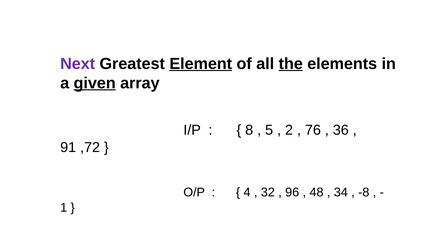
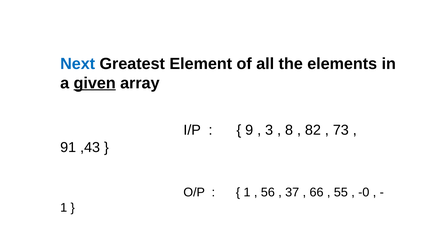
Next colour: purple -> blue
Element underline: present -> none
the underline: present -> none
8: 8 -> 9
5: 5 -> 3
2: 2 -> 8
76: 76 -> 82
36: 36 -> 73
,72: ,72 -> ,43
4 at (247, 192): 4 -> 1
32: 32 -> 56
96: 96 -> 37
48: 48 -> 66
34: 34 -> 55
-8: -8 -> -0
